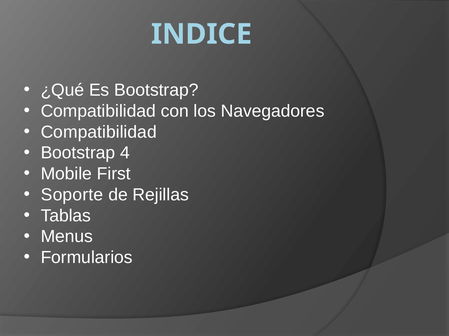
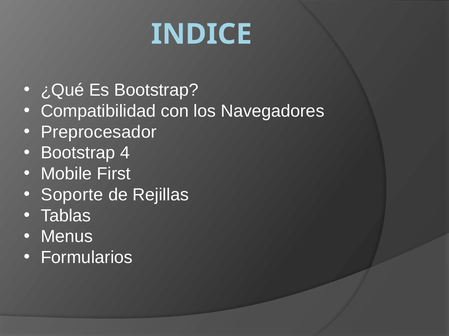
Compatibilidad at (99, 132): Compatibilidad -> Preprocesador
